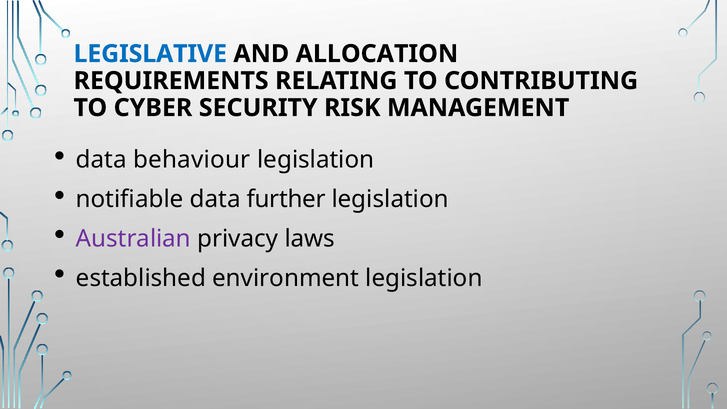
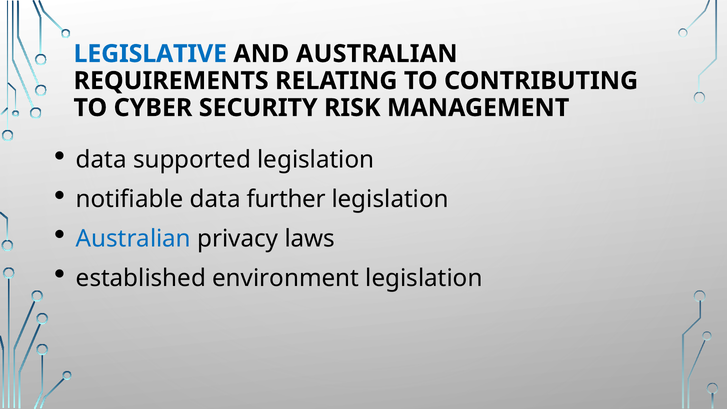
AND ALLOCATION: ALLOCATION -> AUSTRALIAN
behaviour: behaviour -> supported
Australian at (133, 239) colour: purple -> blue
